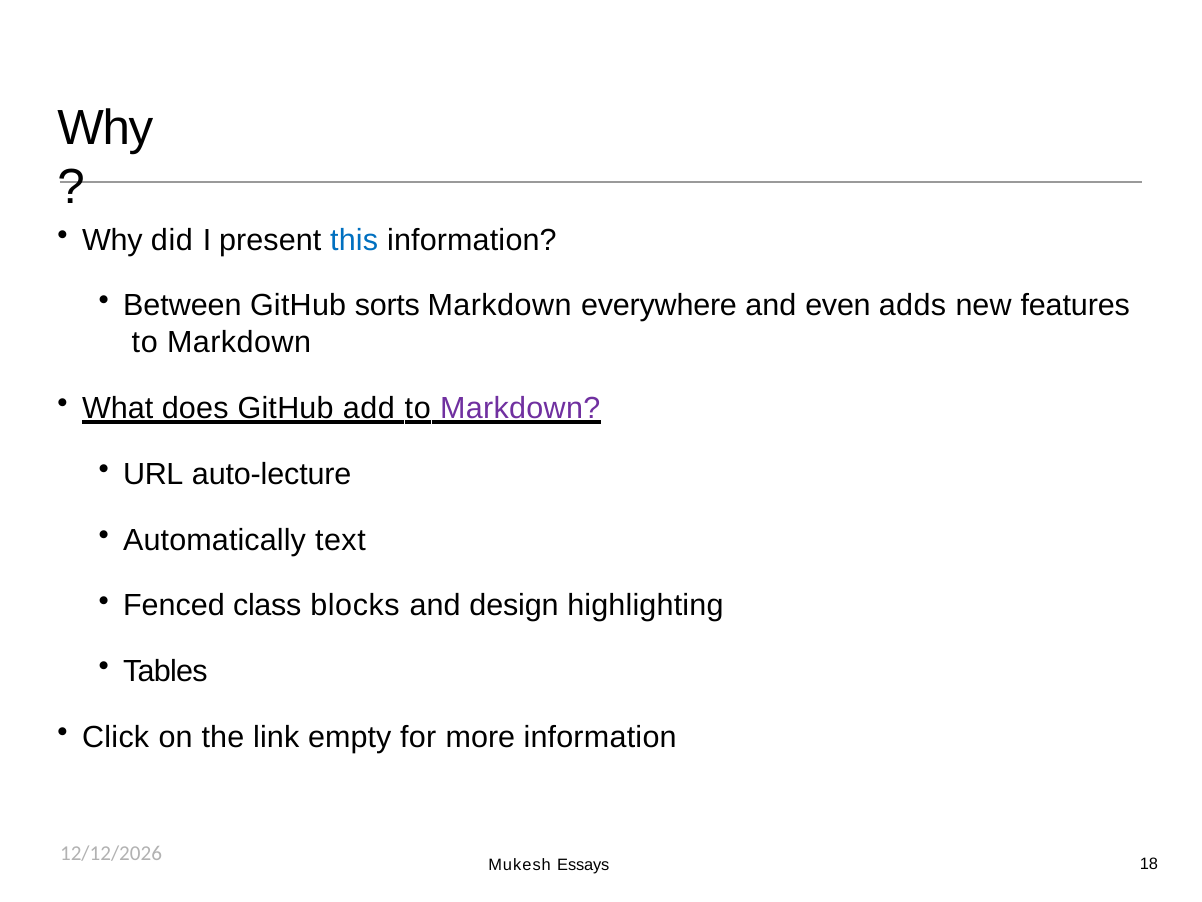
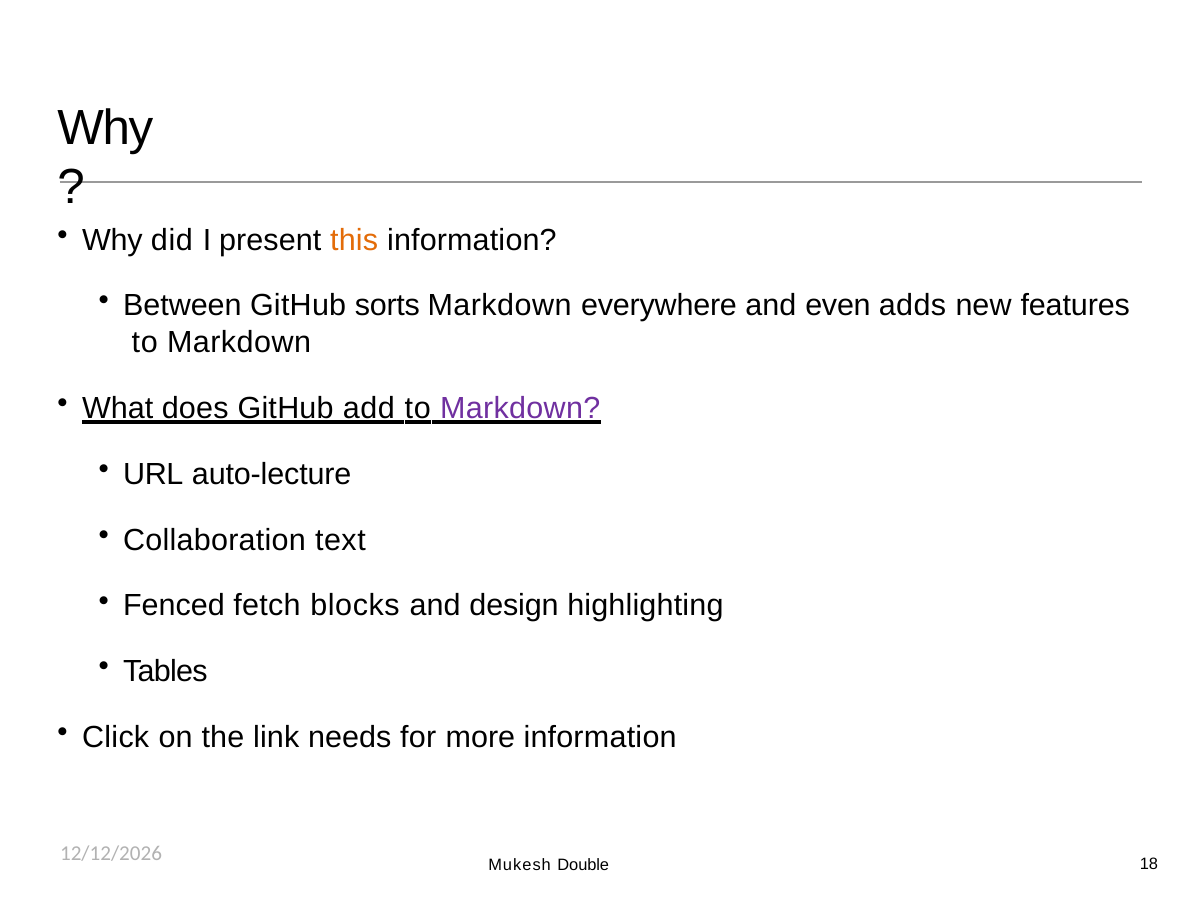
this colour: blue -> orange
Automatically: Automatically -> Collaboration
class: class -> fetch
empty: empty -> needs
Essays: Essays -> Double
